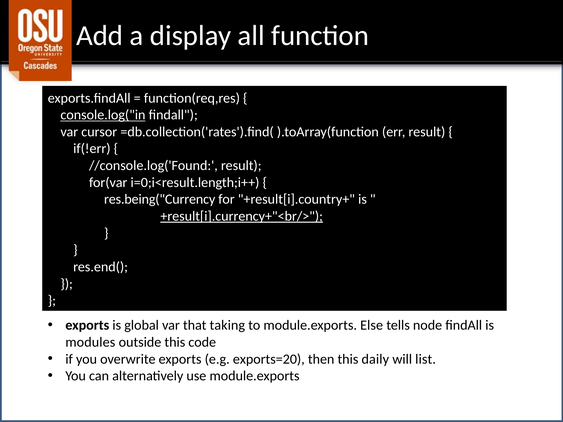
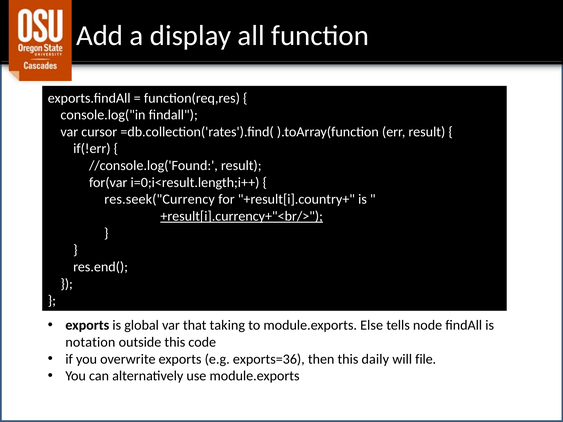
console.log("in underline: present -> none
res.being("Currency: res.being("Currency -> res.seek("Currency
modules: modules -> notation
exports=20: exports=20 -> exports=36
list: list -> file
